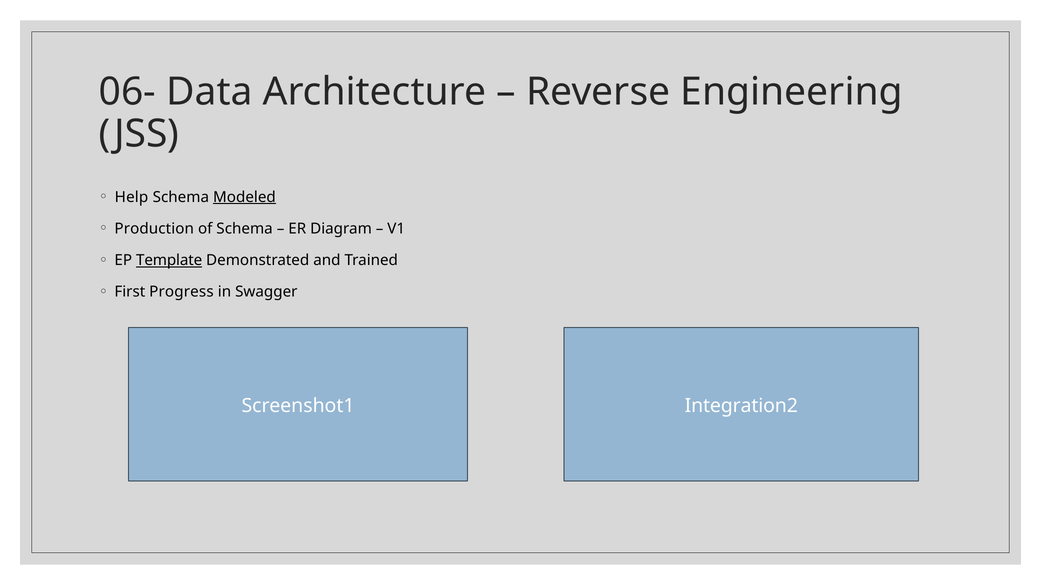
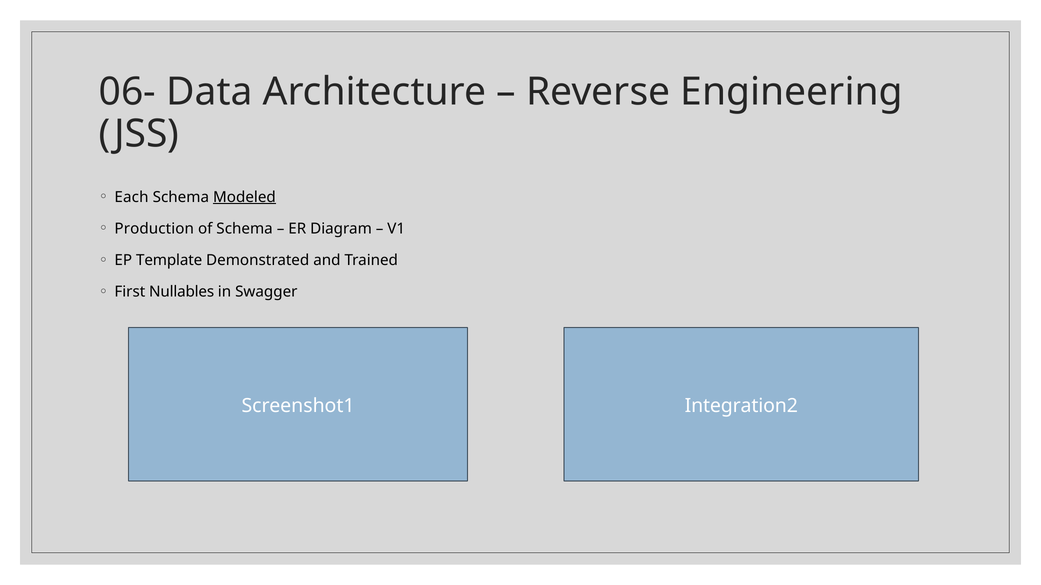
Help: Help -> Each
Template underline: present -> none
Progress: Progress -> Nullables
